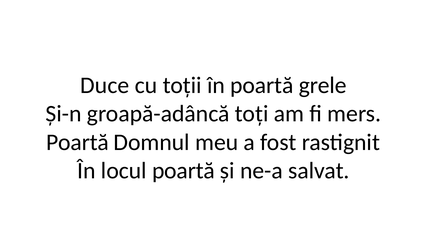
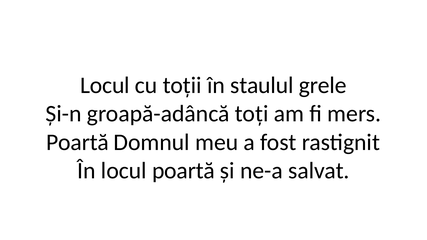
Duce at (105, 85): Duce -> Locul
în poartă: poartă -> staulul
